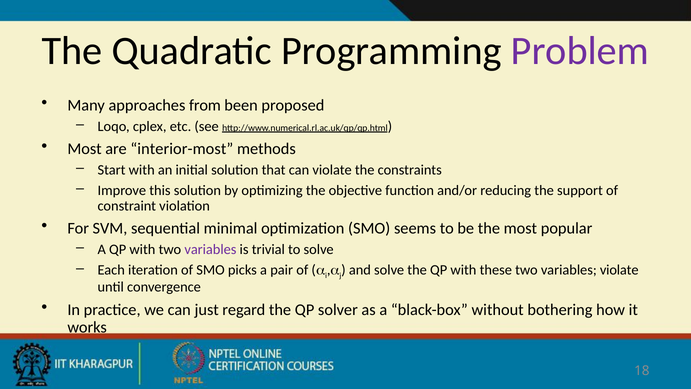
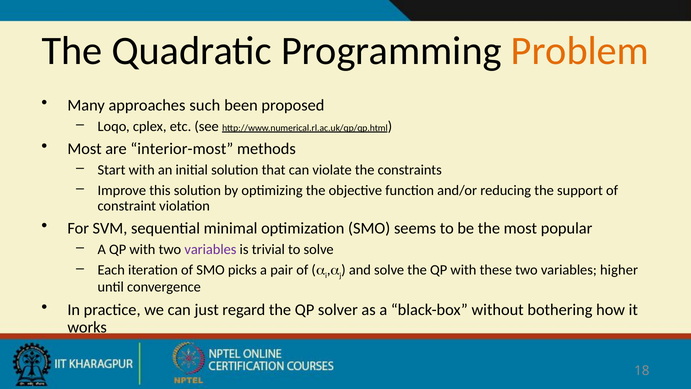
Problem colour: purple -> orange
from: from -> such
variables violate: violate -> higher
